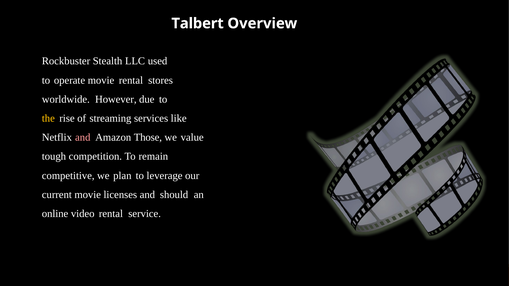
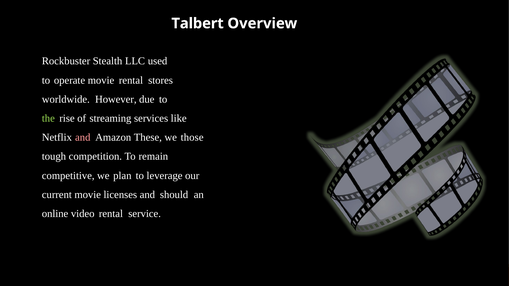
the colour: yellow -> light green
Those: Those -> These
value: value -> those
